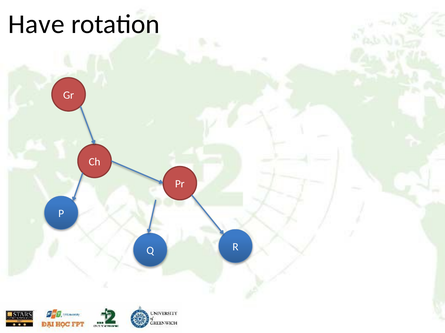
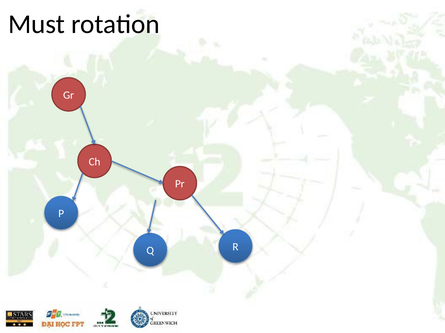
Have: Have -> Must
